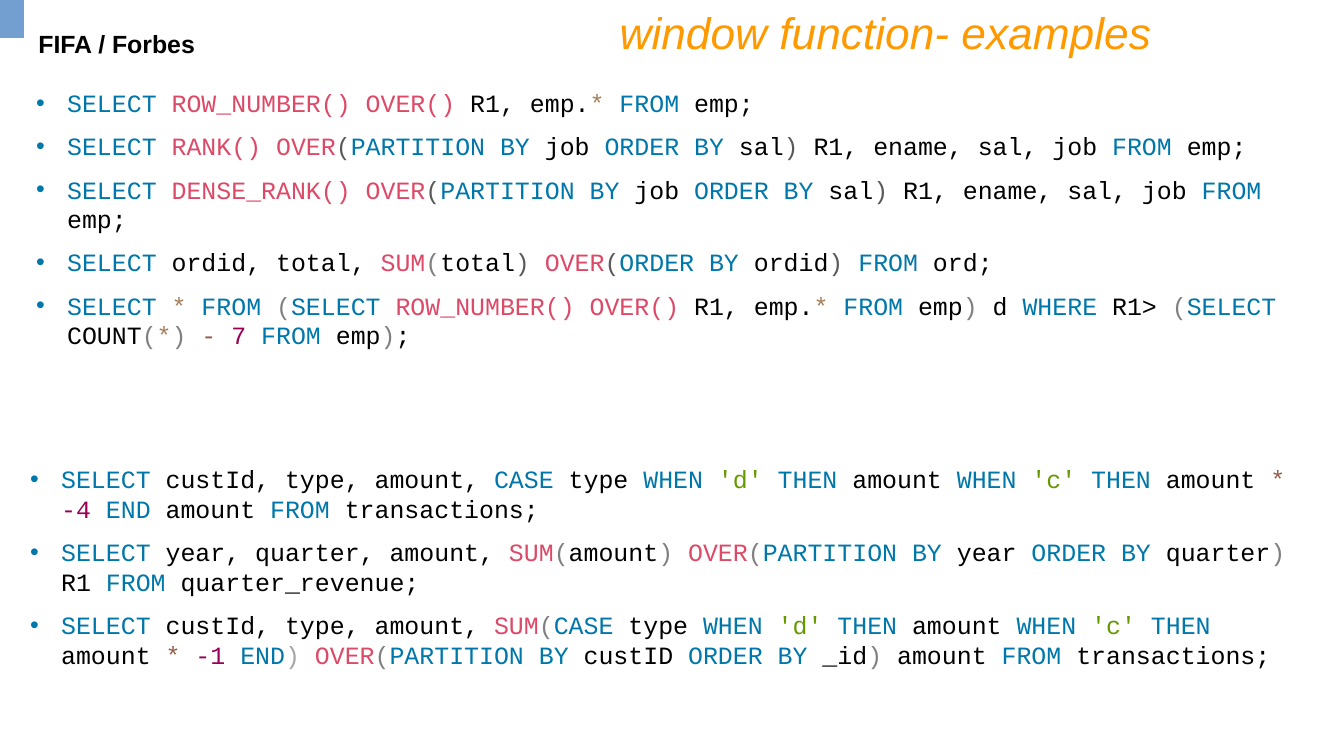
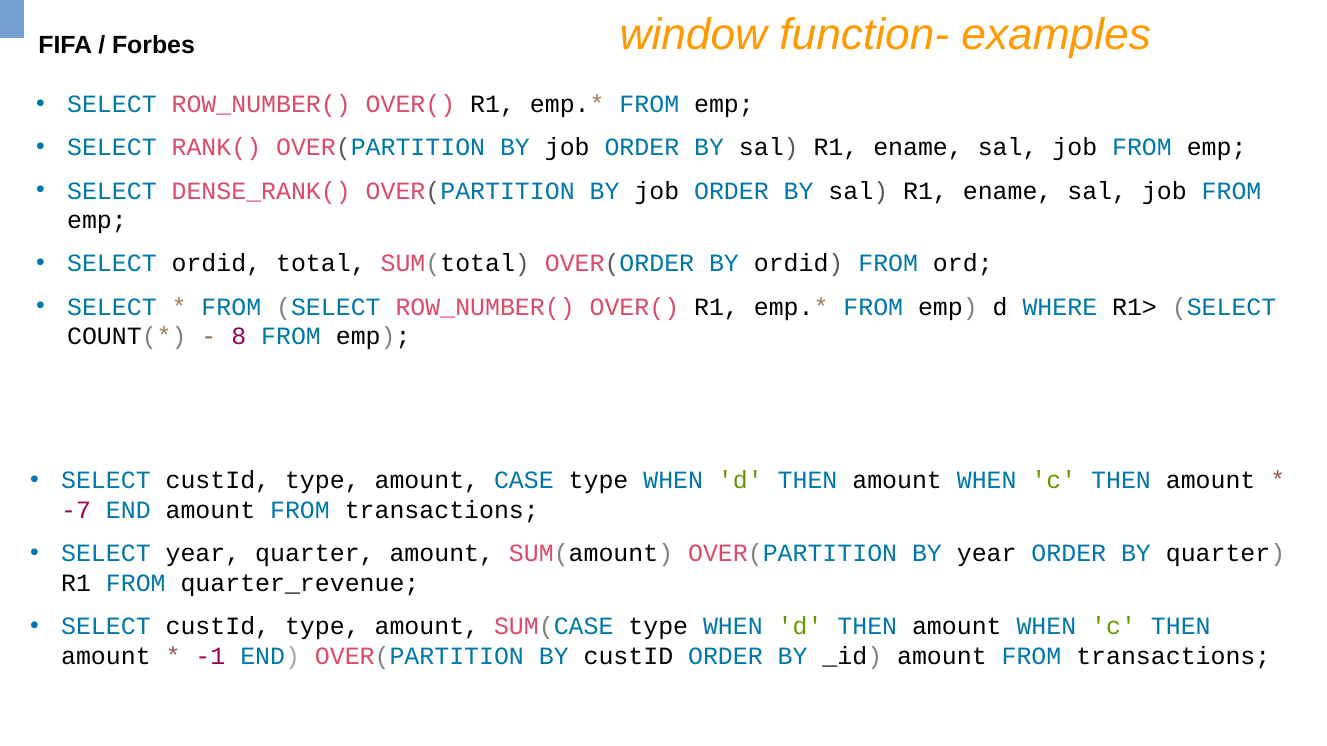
7: 7 -> 8
-4: -4 -> -7
